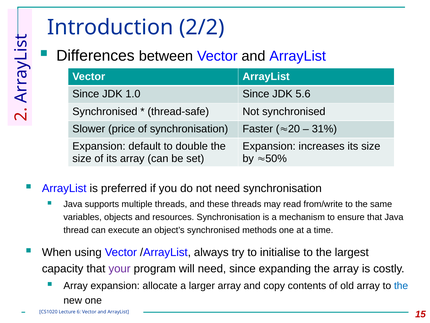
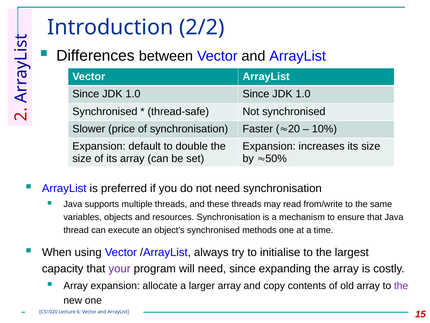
1.0 Since JDK 5.6: 5.6 -> 1.0
31%: 31% -> 10%
the at (401, 285) colour: blue -> purple
